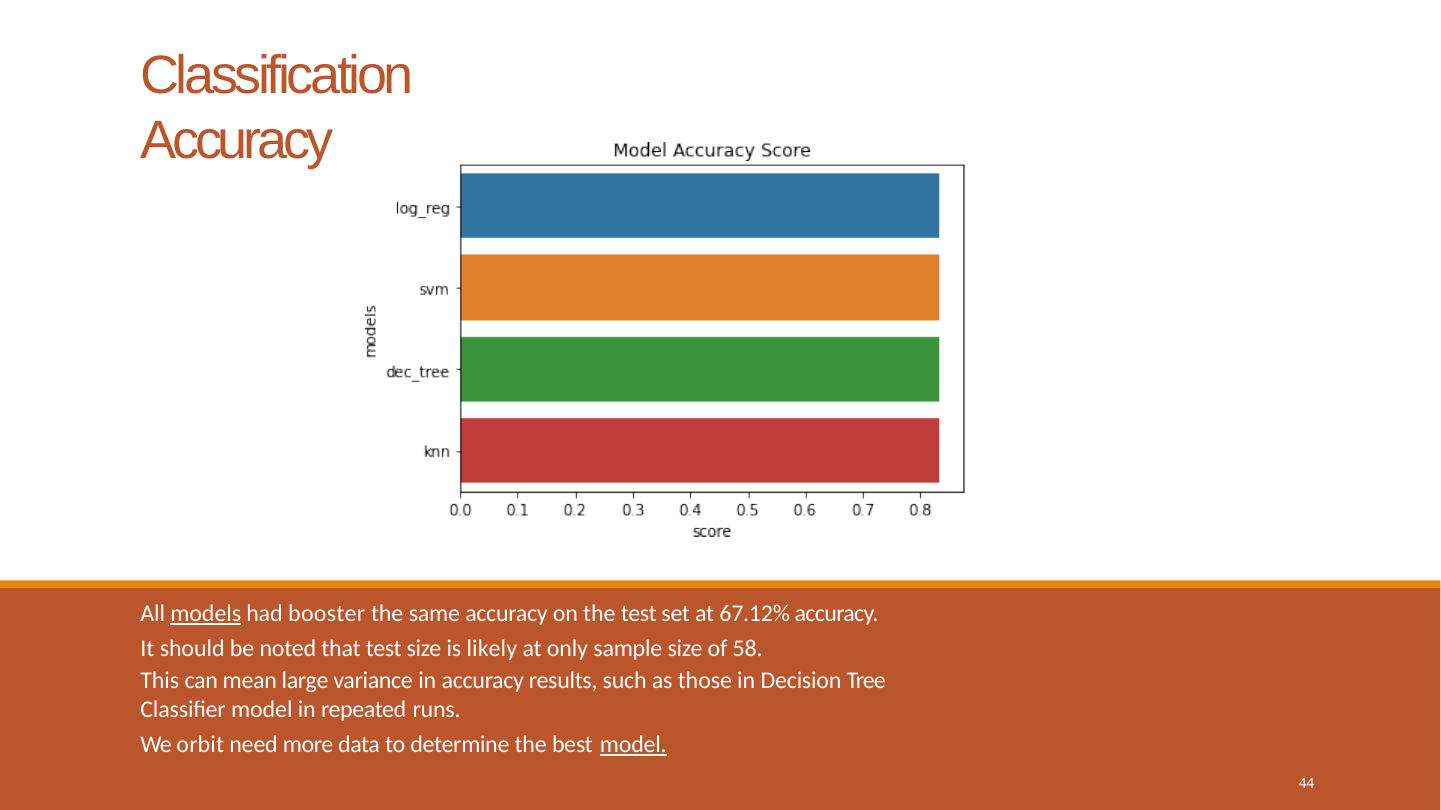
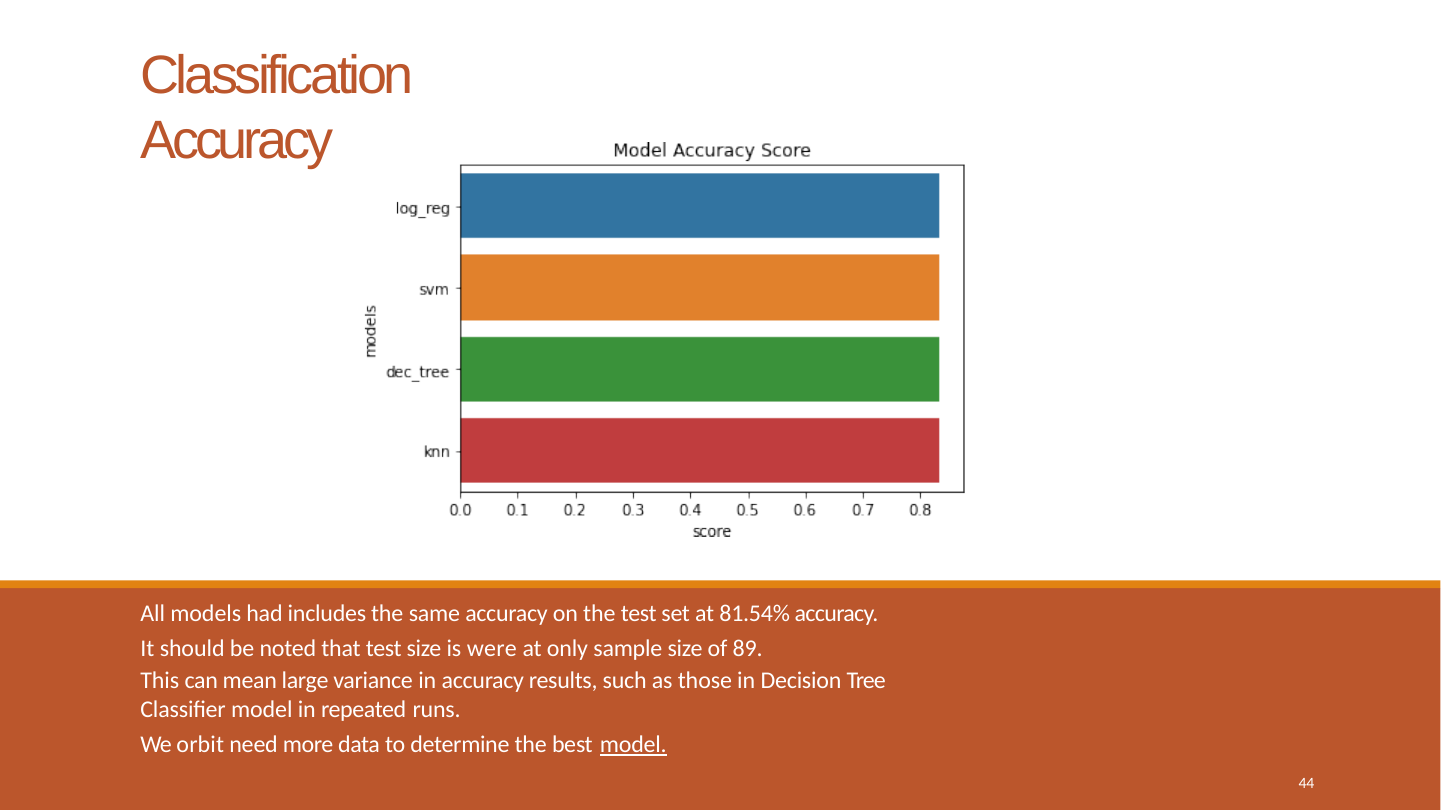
models underline: present -> none
booster: booster -> includes
67.12%: 67.12% -> 81.54%
likely: likely -> were
58: 58 -> 89
